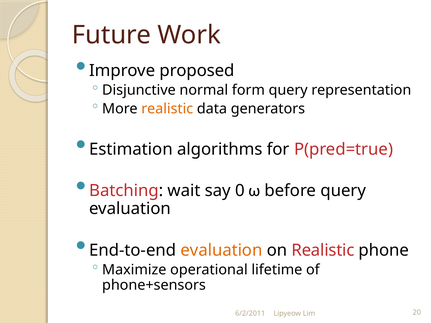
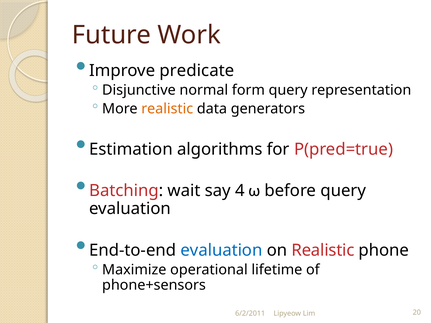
proposed: proposed -> predicate
0: 0 -> 4
evaluation at (221, 250) colour: orange -> blue
